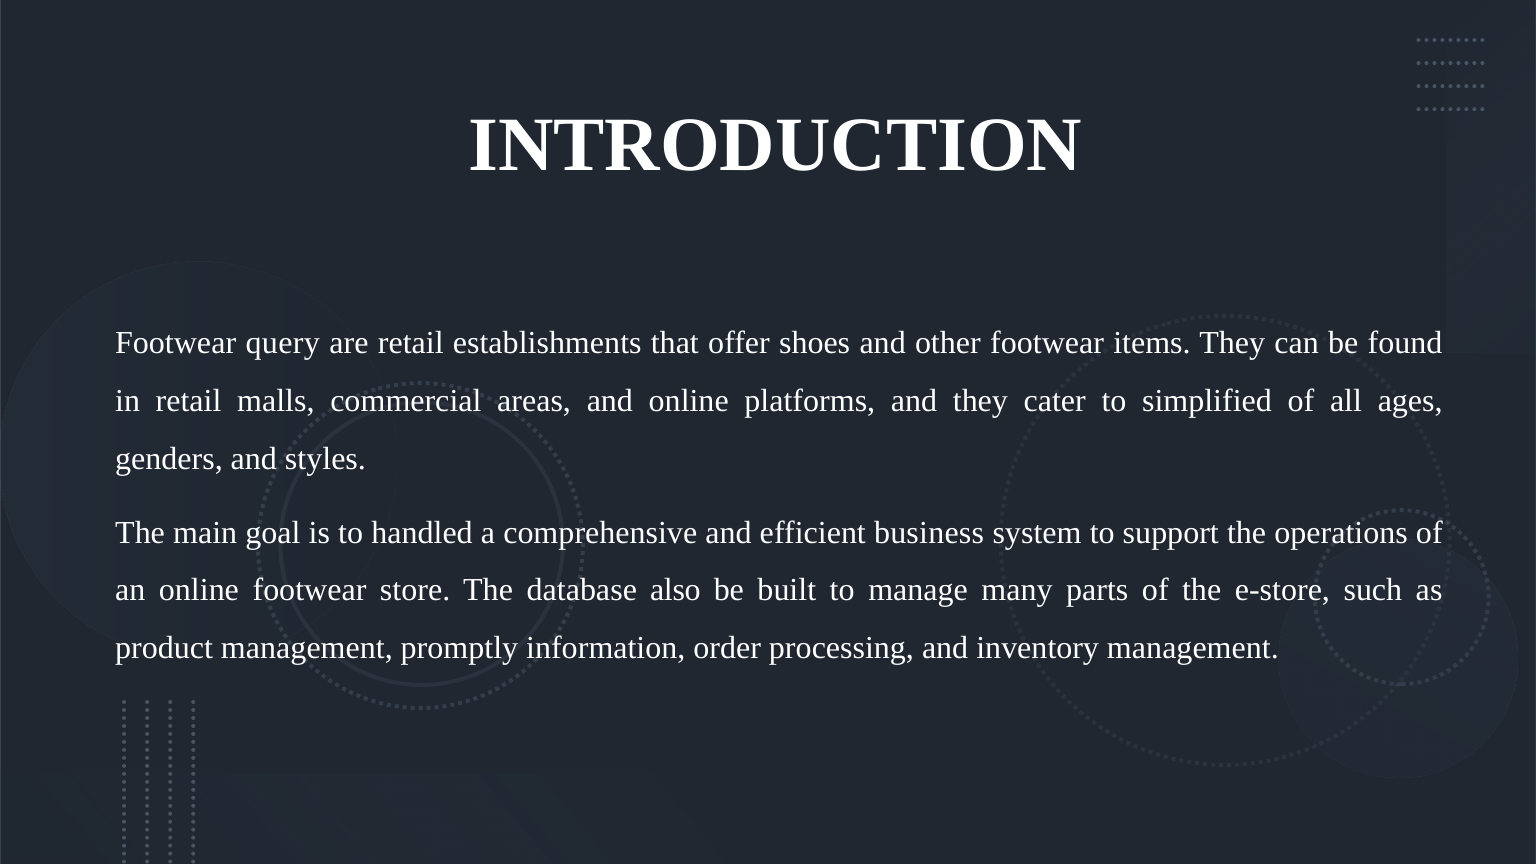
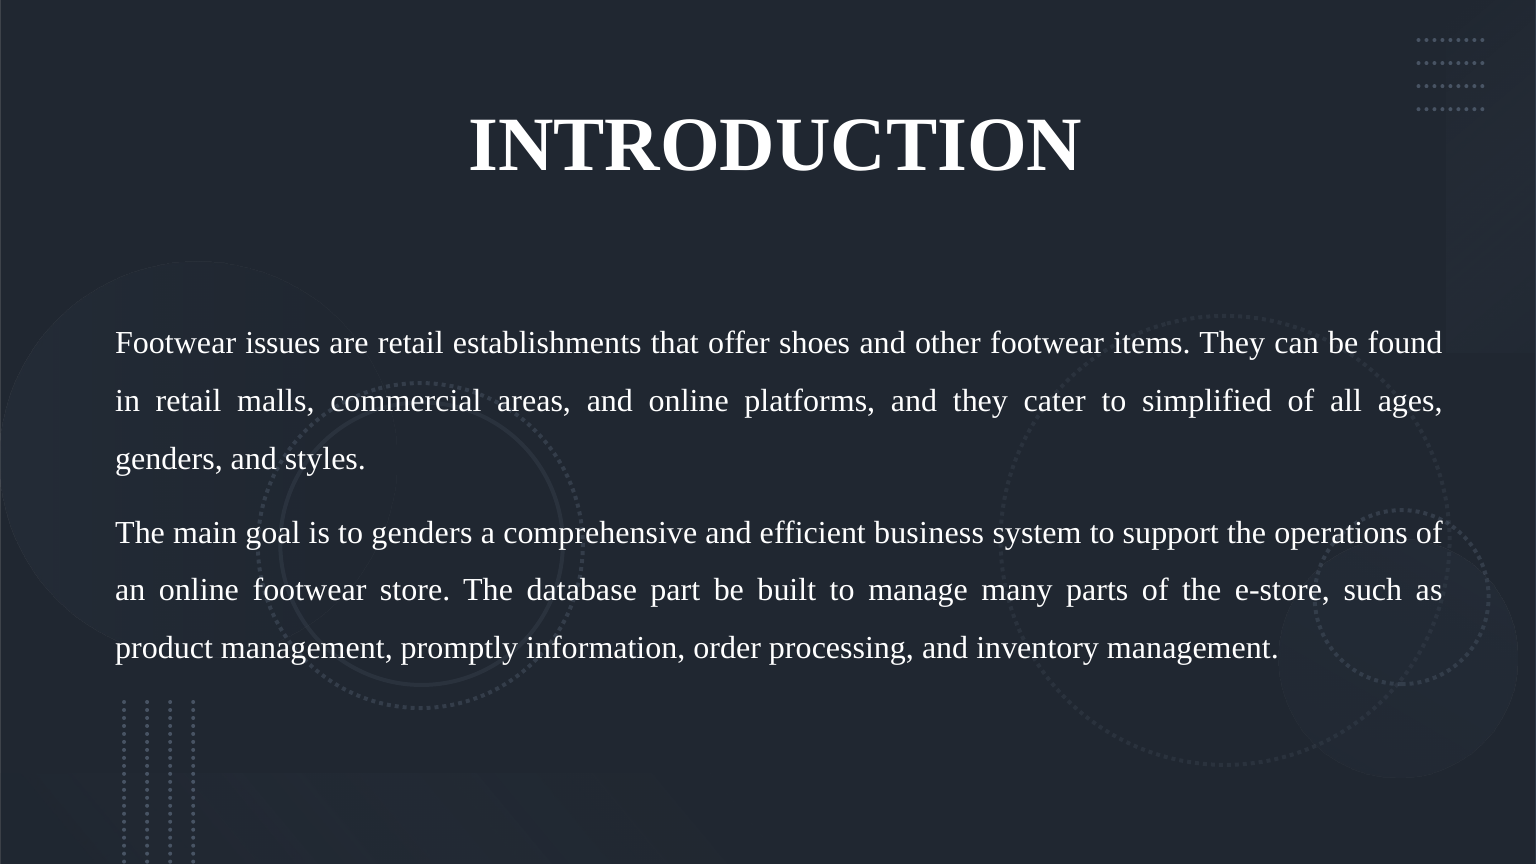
query: query -> issues
to handled: handled -> genders
also: also -> part
